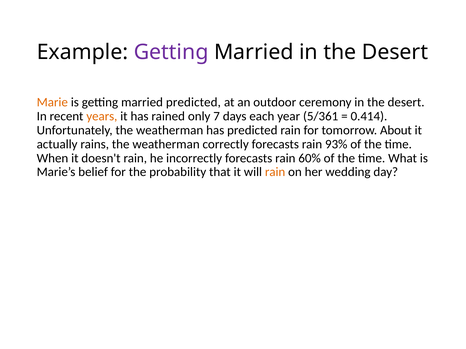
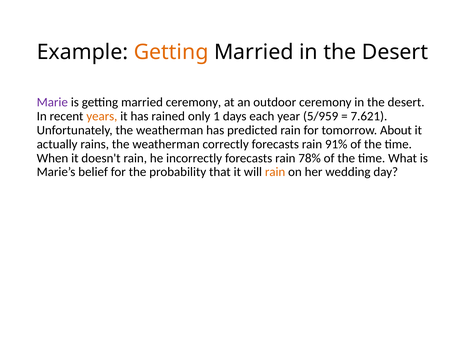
Getting at (171, 52) colour: purple -> orange
Marie colour: orange -> purple
married predicted: predicted -> ceremony
7: 7 -> 1
5/361: 5/361 -> 5/959
0.414: 0.414 -> 7.621
93%: 93% -> 91%
60%: 60% -> 78%
